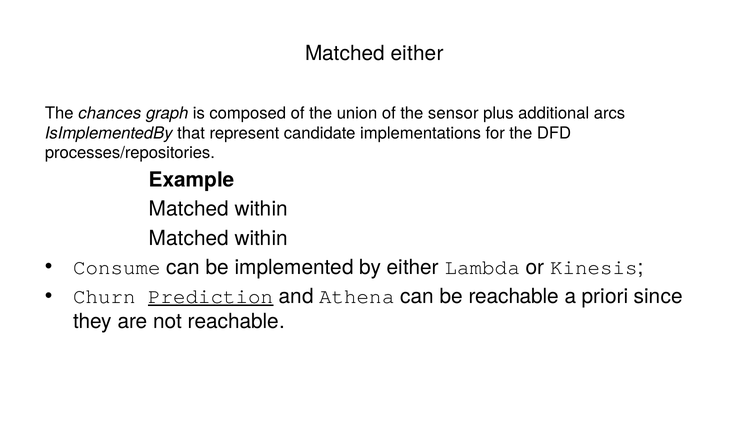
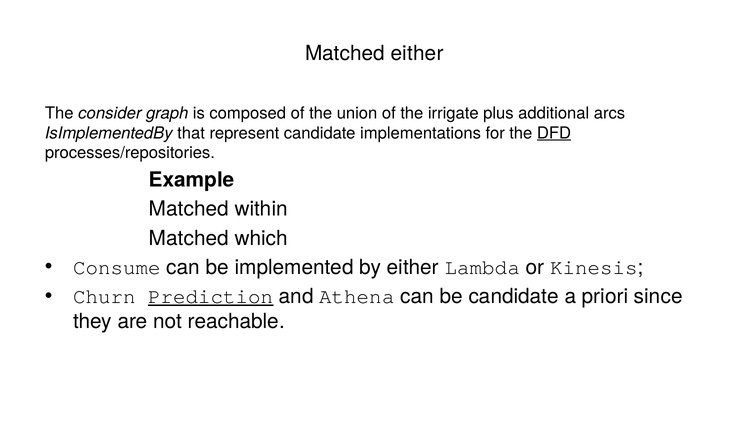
chances: chances -> consider
sensor: sensor -> irrigate
DFD underline: none -> present
within at (261, 238): within -> which
be reachable: reachable -> candidate
